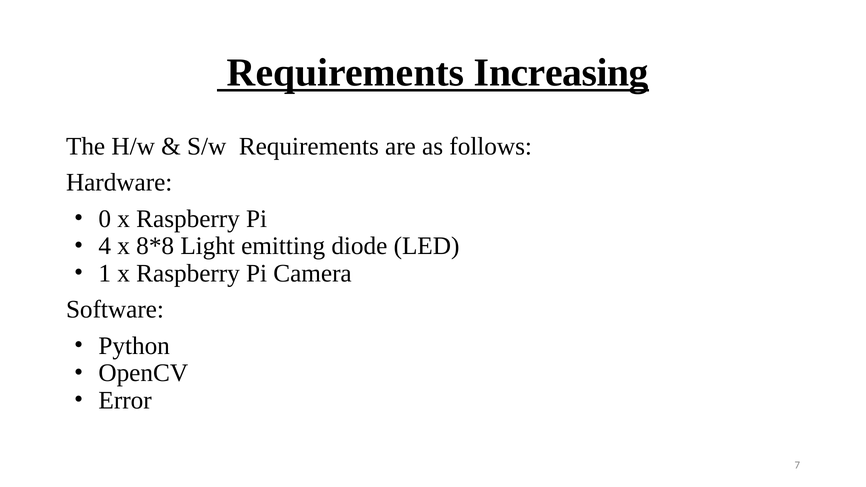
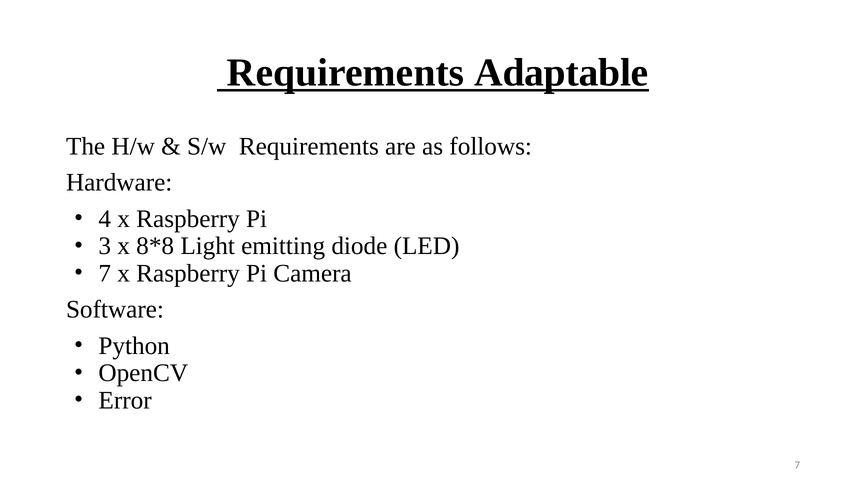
Increasing: Increasing -> Adaptable
0: 0 -> 4
4: 4 -> 3
1 at (105, 273): 1 -> 7
